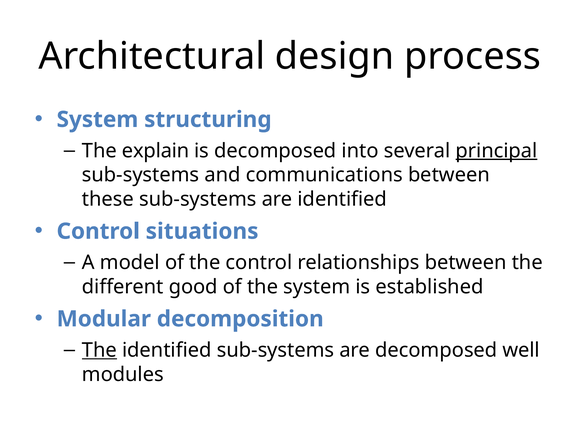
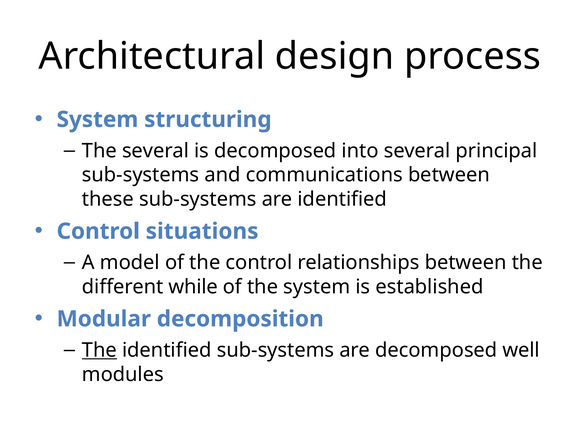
The explain: explain -> several
principal underline: present -> none
good: good -> while
